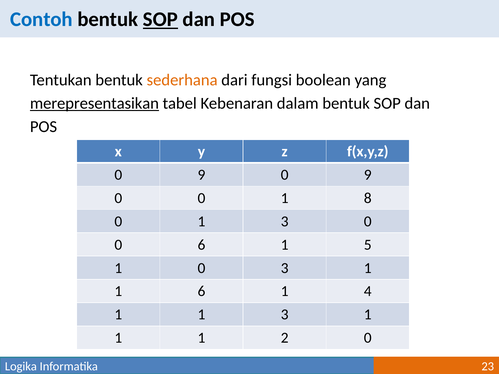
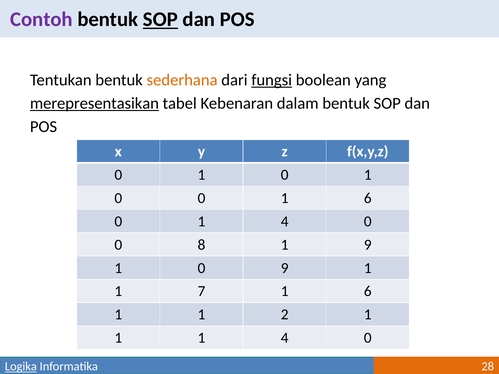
Contoh colour: blue -> purple
fungsi underline: none -> present
9 at (201, 175): 9 -> 1
9 at (368, 175): 9 -> 1
0 1 8: 8 -> 6
0 1 3: 3 -> 4
0 6: 6 -> 8
1 5: 5 -> 9
0 3: 3 -> 9
1 6: 6 -> 7
4 at (368, 291): 4 -> 6
1 1 3: 3 -> 2
1 1 2: 2 -> 4
Logika underline: none -> present
23: 23 -> 28
